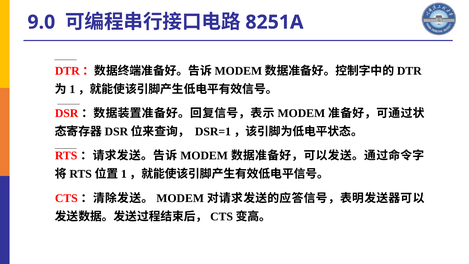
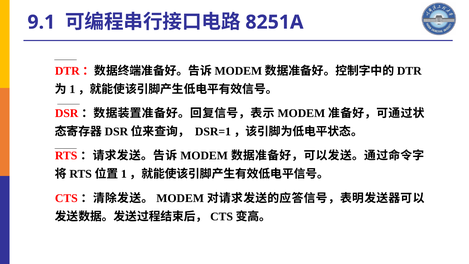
9.0: 9.0 -> 9.1
